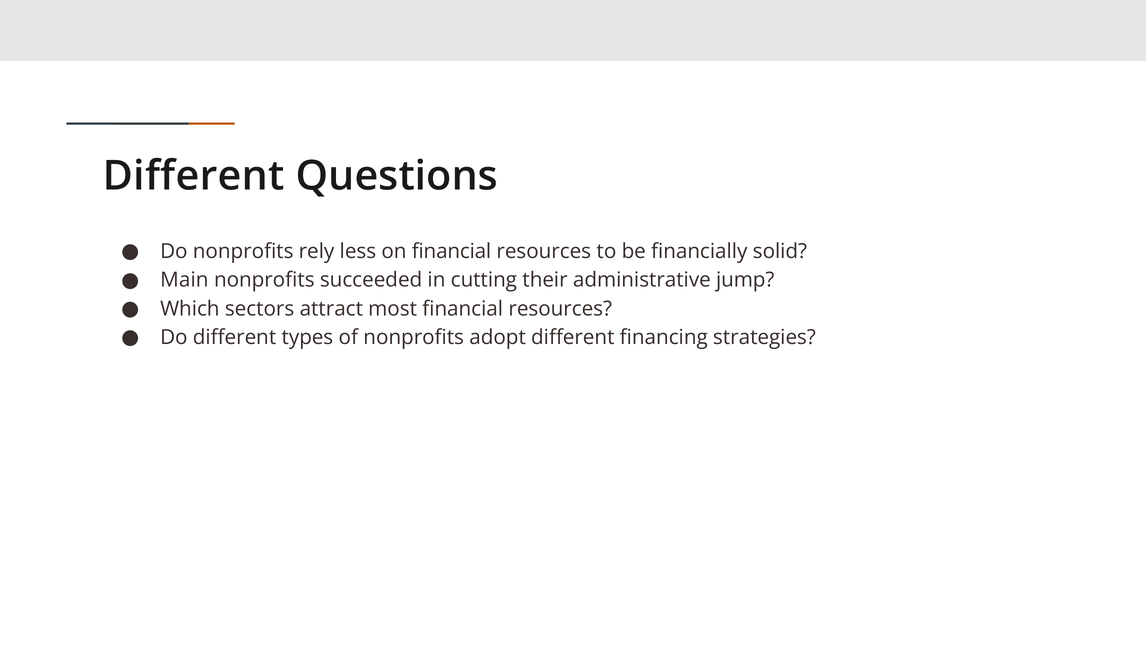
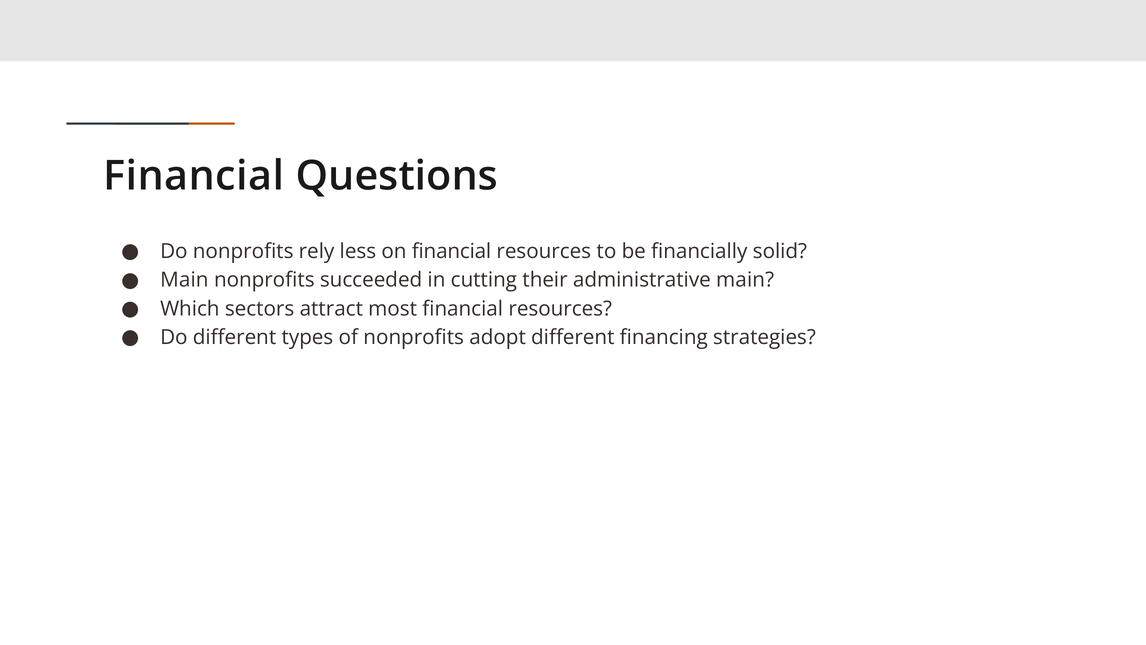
Different at (194, 176): Different -> Financial
administrative jump: jump -> main
